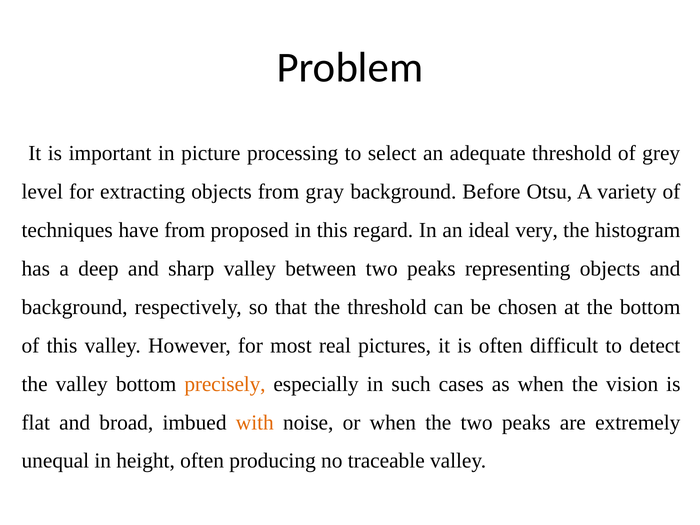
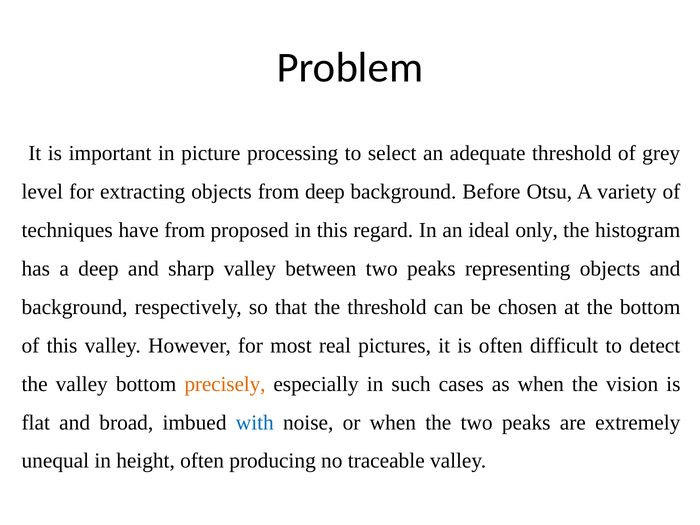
from gray: gray -> deep
very: very -> only
with colour: orange -> blue
